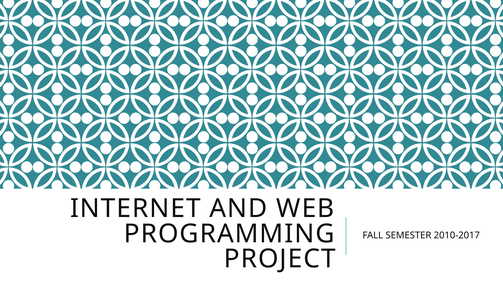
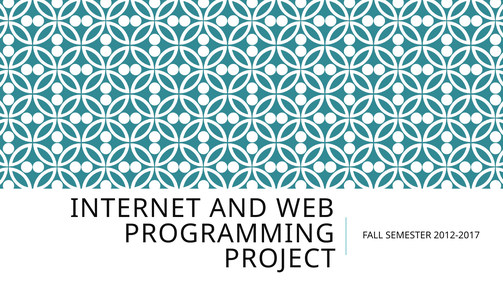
2010-2017: 2010-2017 -> 2012-2017
